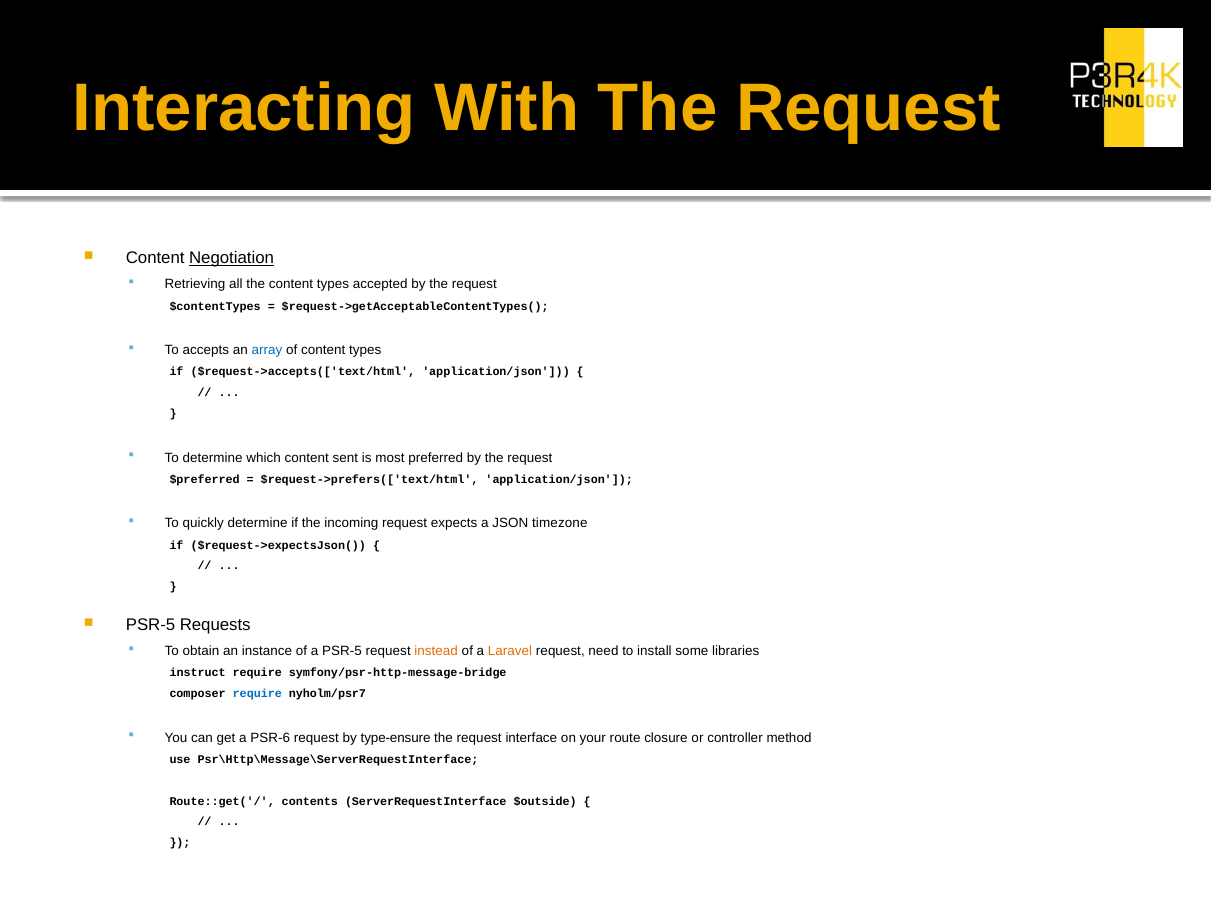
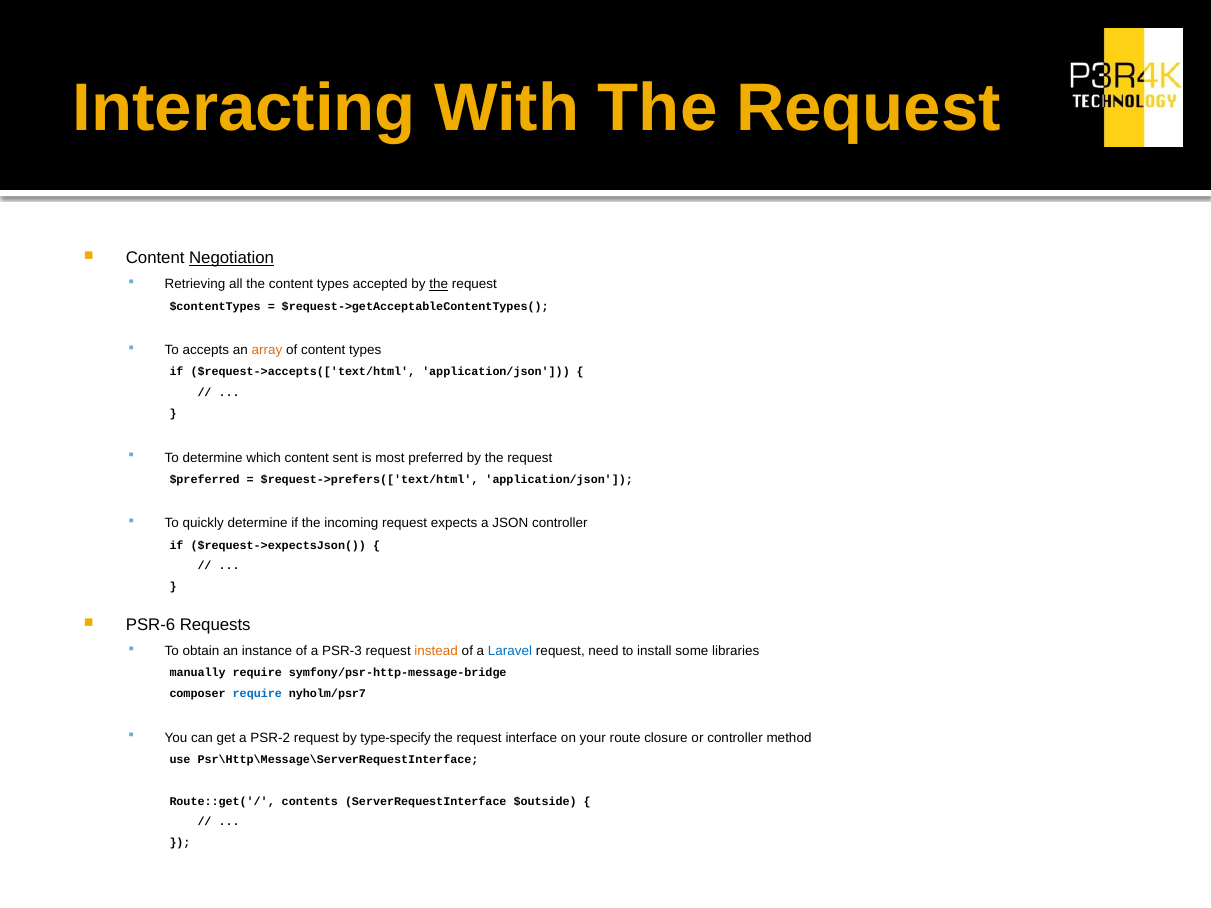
the at (439, 284) underline: none -> present
array colour: blue -> orange
JSON timezone: timezone -> controller
PSR-5 at (151, 625): PSR-5 -> PSR-6
a PSR-5: PSR-5 -> PSR-3
Laravel colour: orange -> blue
instruct: instruct -> manually
PSR-6: PSR-6 -> PSR-2
type-ensure: type-ensure -> type-specify
